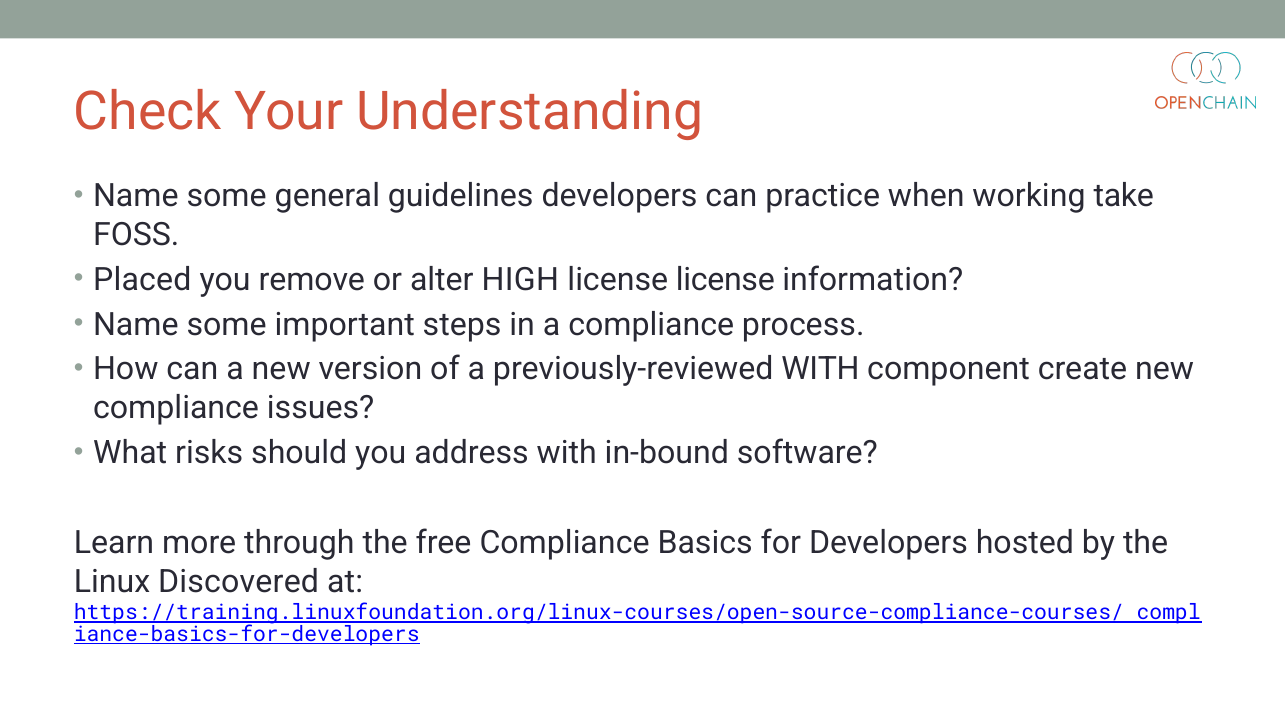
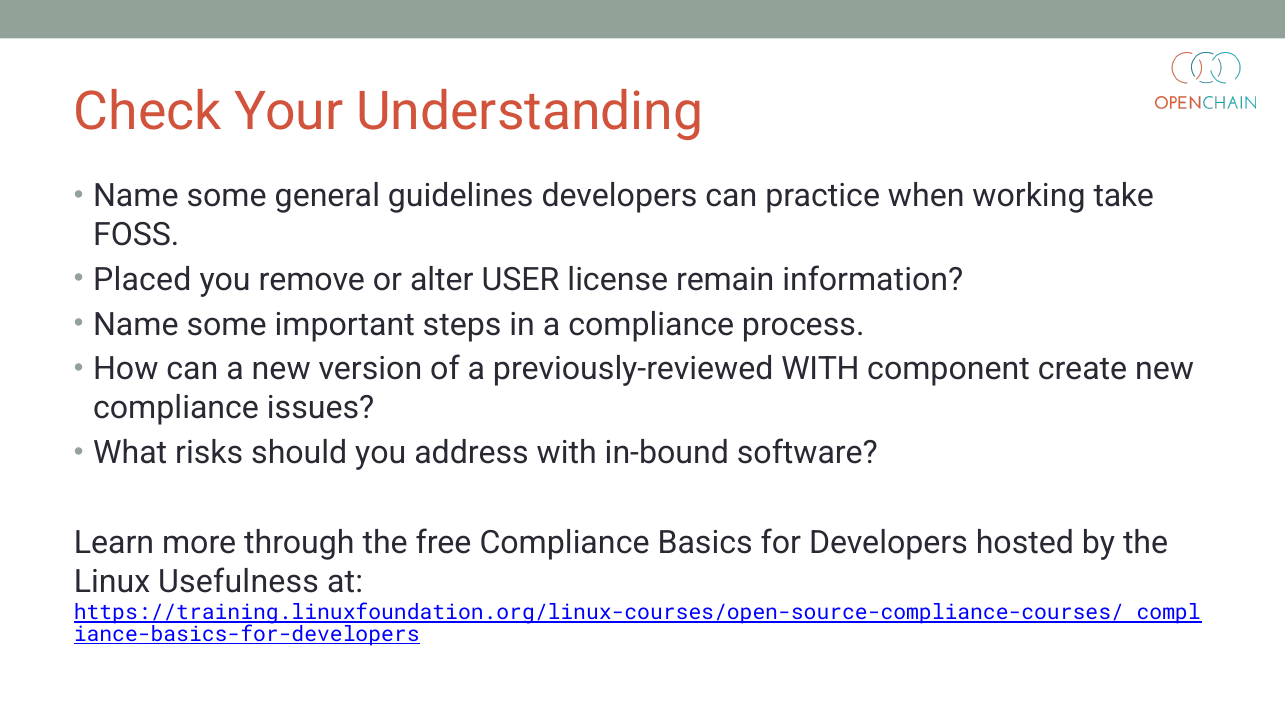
HIGH: HIGH -> USER
license license: license -> remain
Discovered: Discovered -> Usefulness
